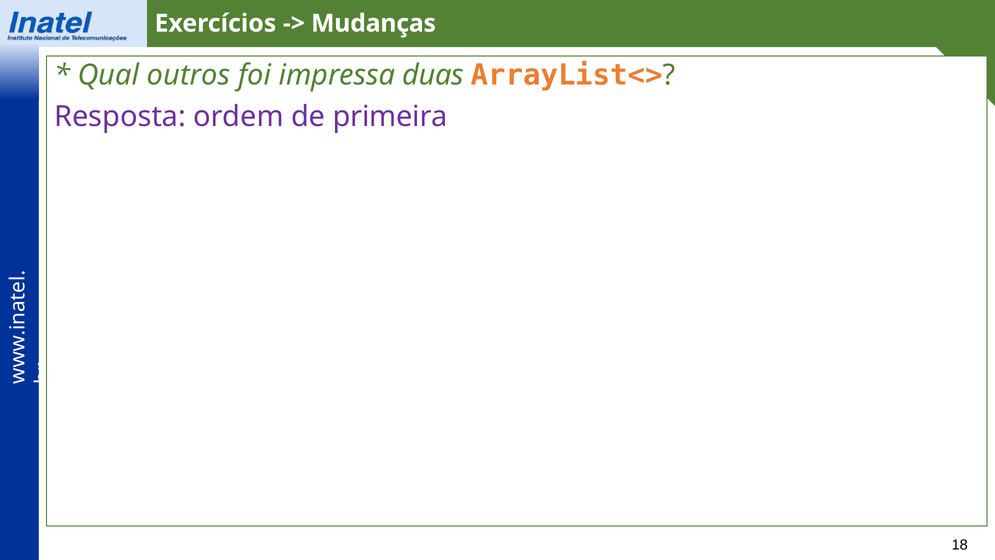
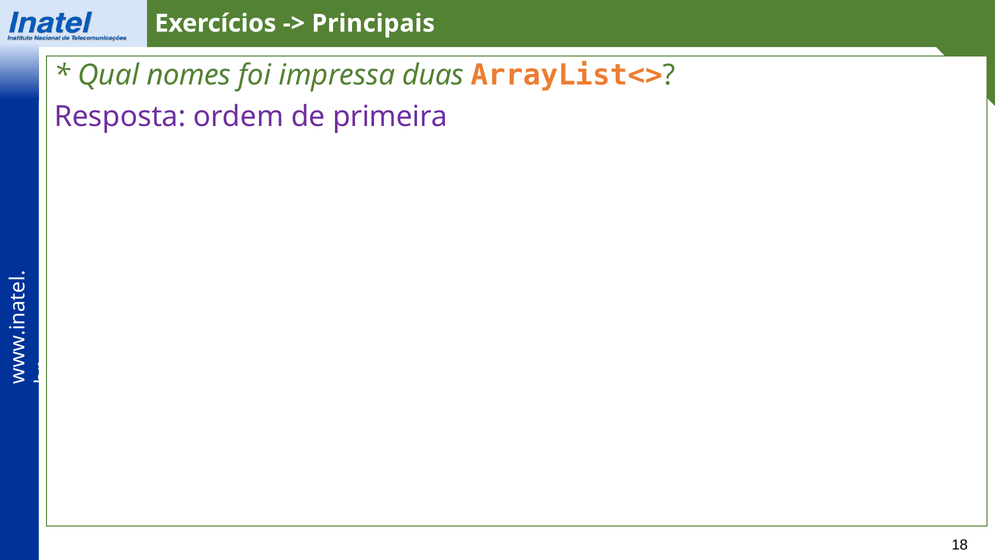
Mudanças: Mudanças -> Principais
outros: outros -> nomes
